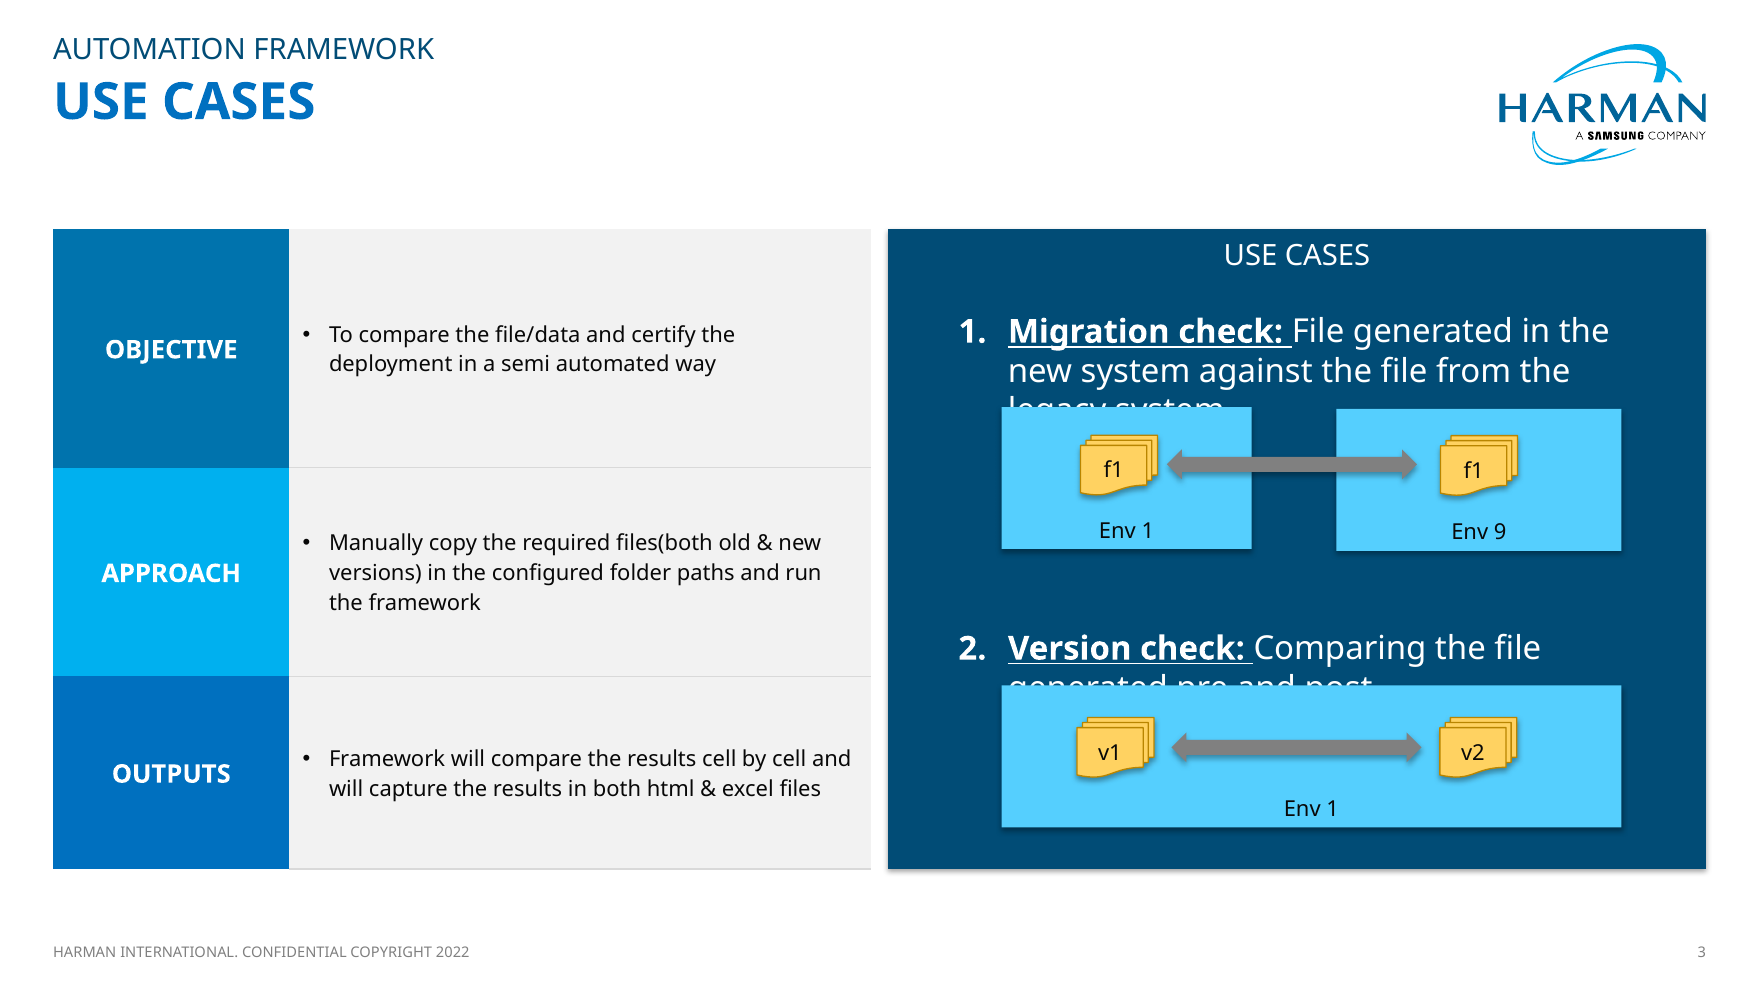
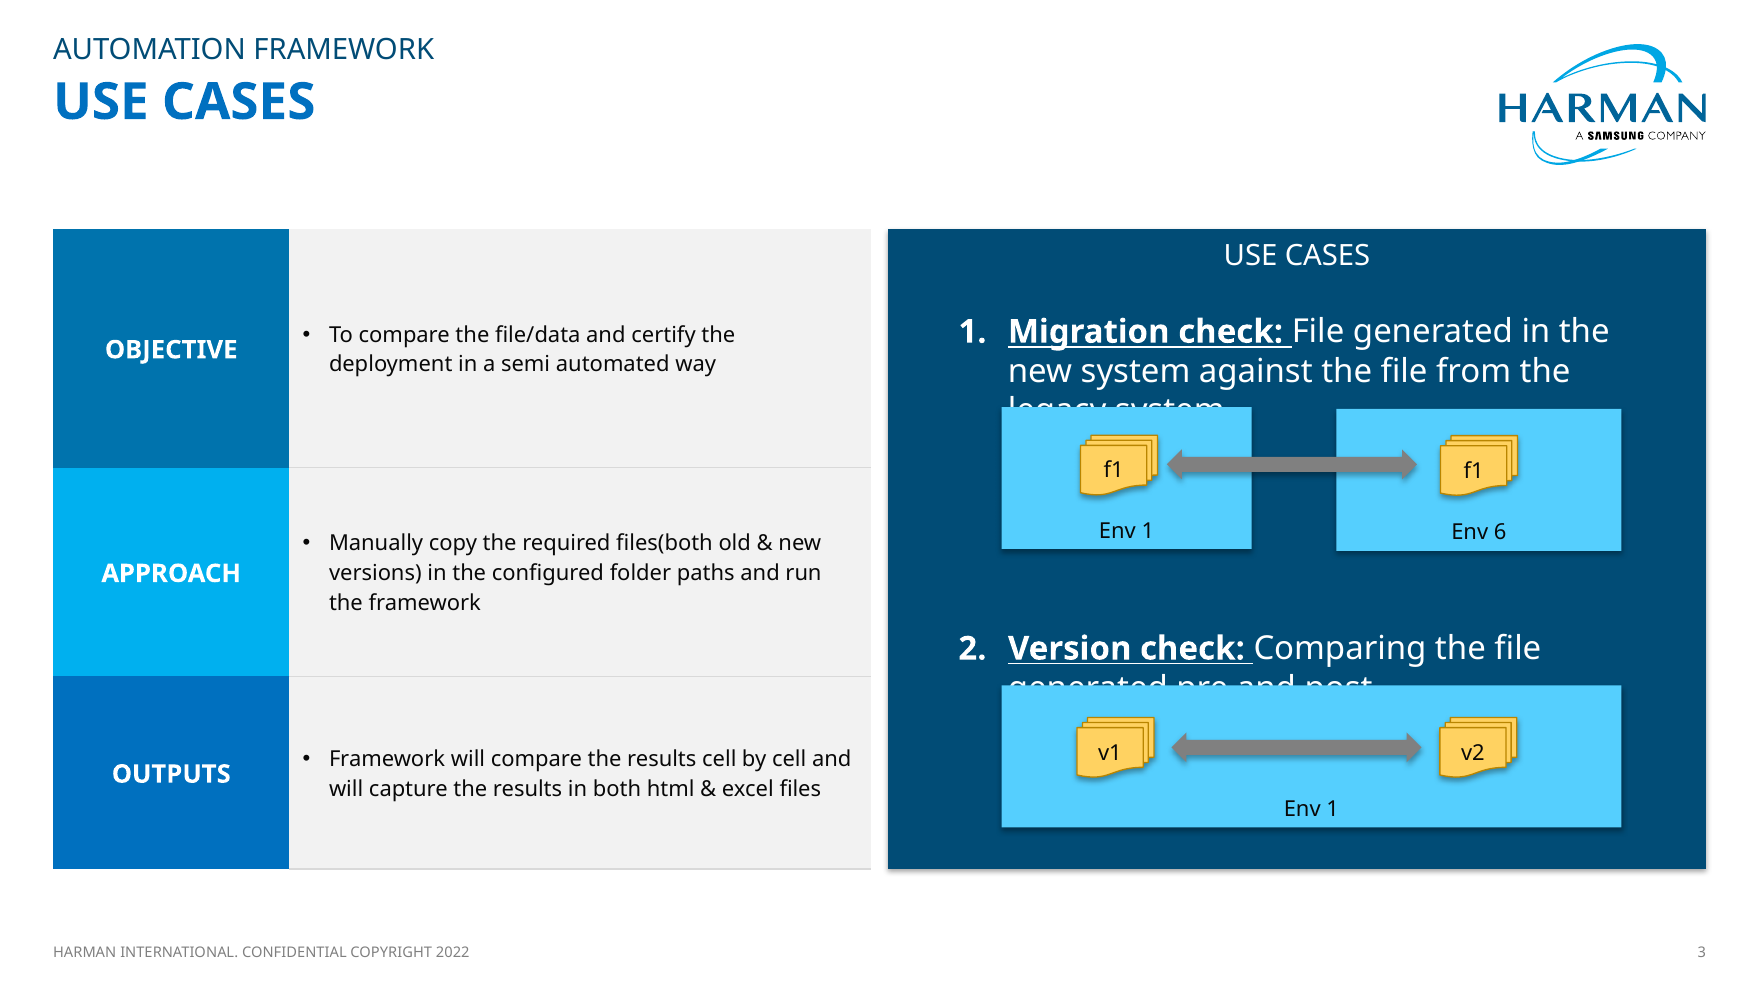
9: 9 -> 6
